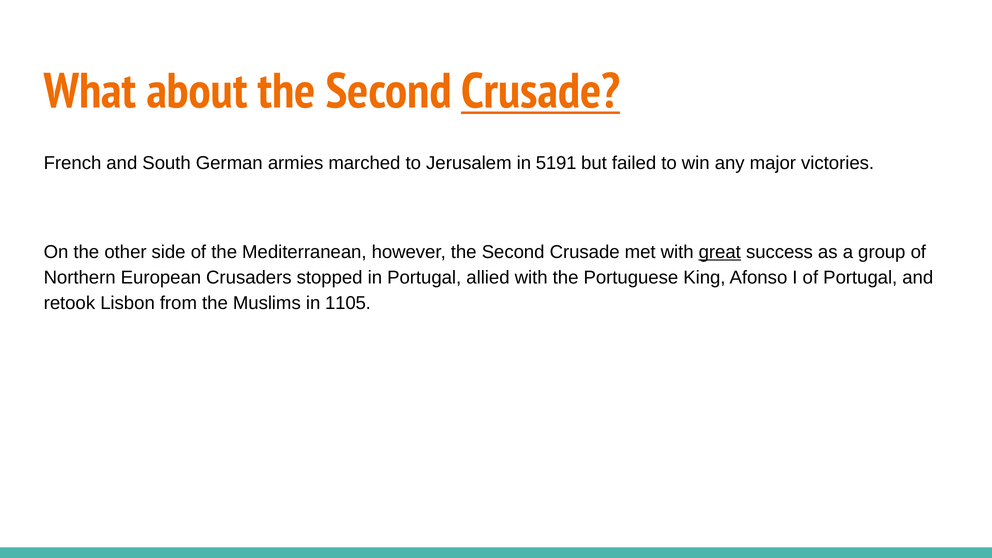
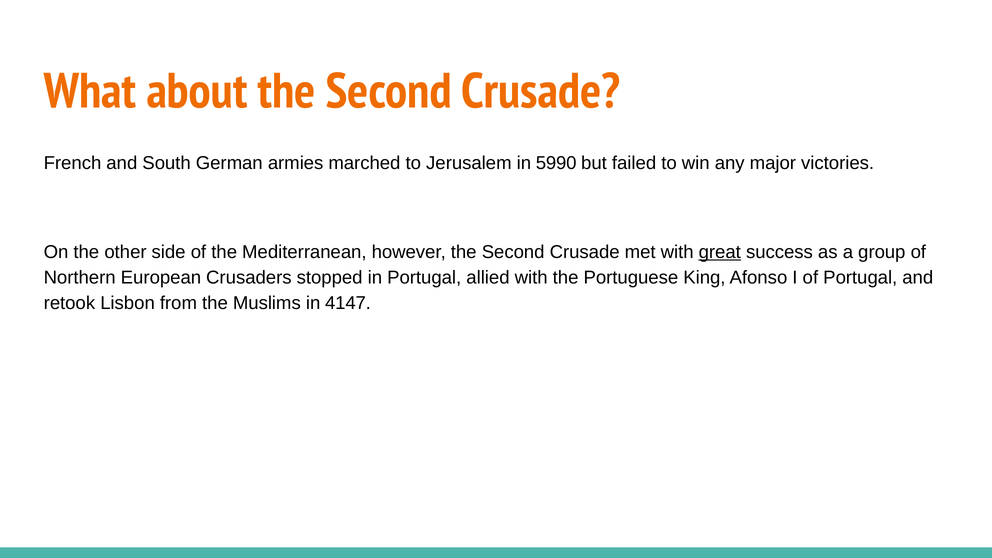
Crusade at (541, 91) underline: present -> none
5191: 5191 -> 5990
1105: 1105 -> 4147
